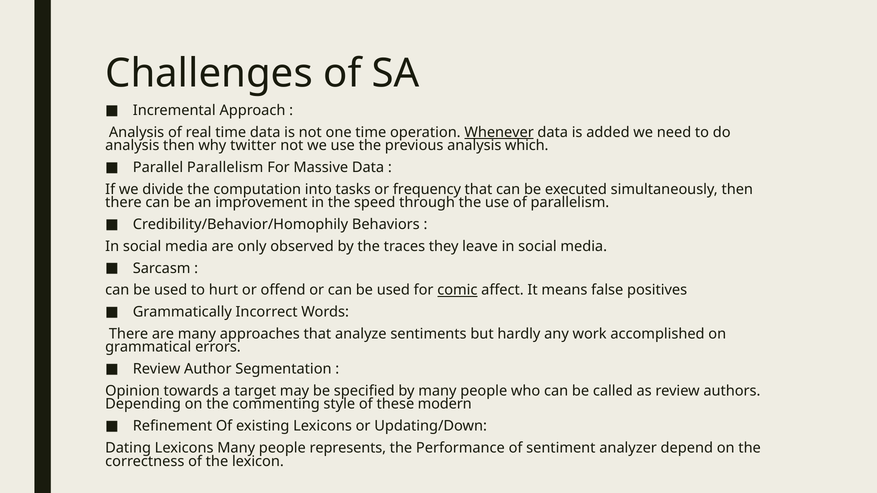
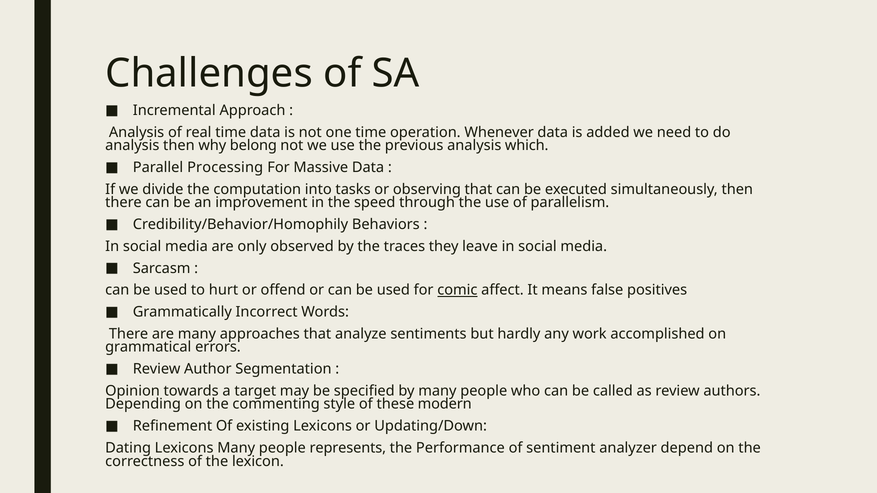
Whenever underline: present -> none
twitter: twitter -> belong
Parallel Parallelism: Parallelism -> Processing
frequency: frequency -> observing
